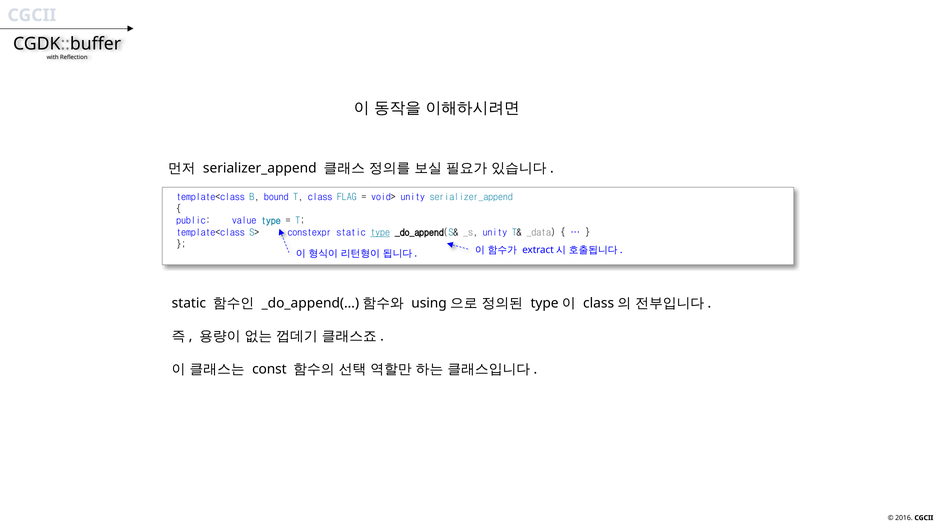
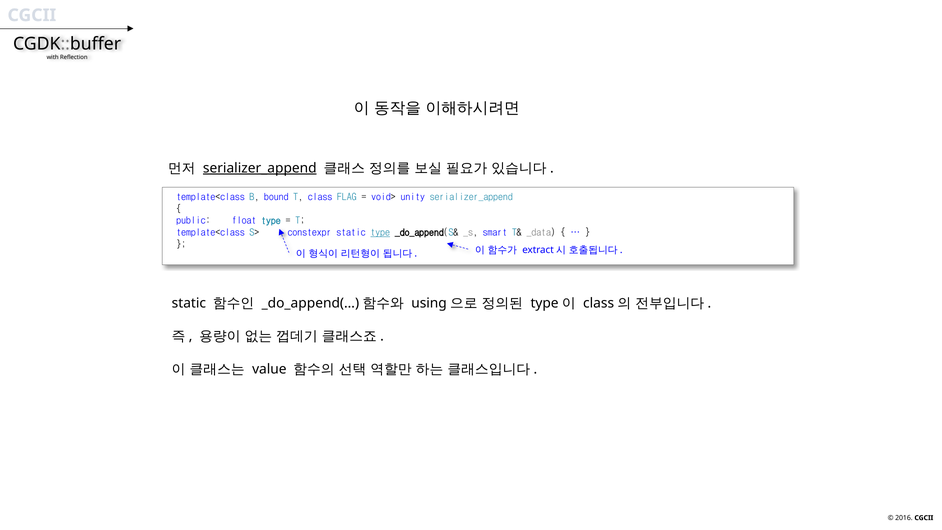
serializer_append at (260, 168) underline: none -> present
value: value -> float
_s unity: unity -> smart
const: const -> value
